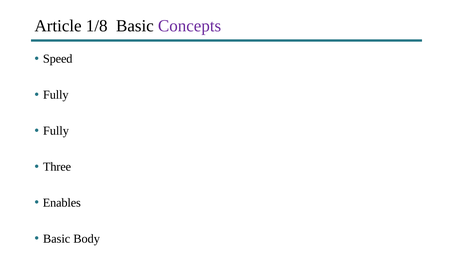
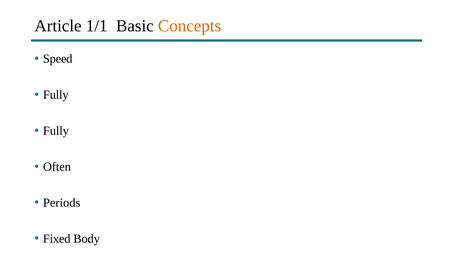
1/8: 1/8 -> 1/1
Concepts colour: purple -> orange
Three: Three -> Often
Enables: Enables -> Periods
Basic at (57, 238): Basic -> Fixed
